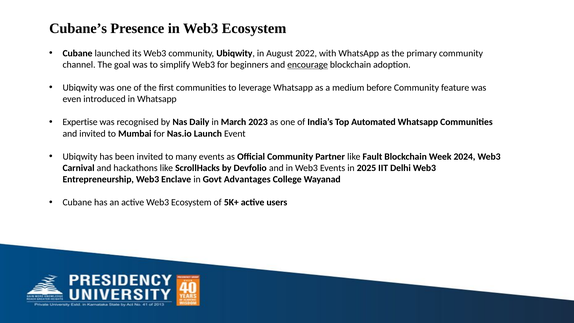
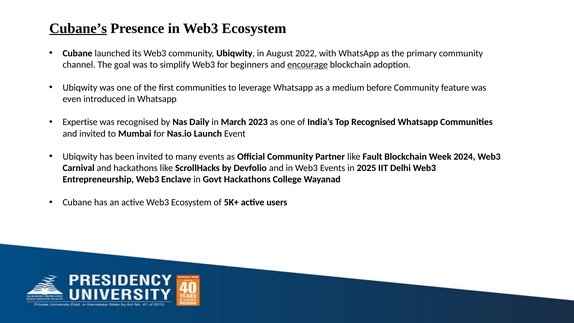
Cubane’s underline: none -> present
Top Automated: Automated -> Recognised
Govt Advantages: Advantages -> Hackathons
